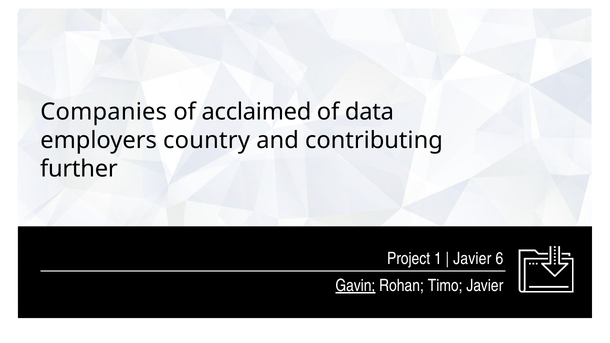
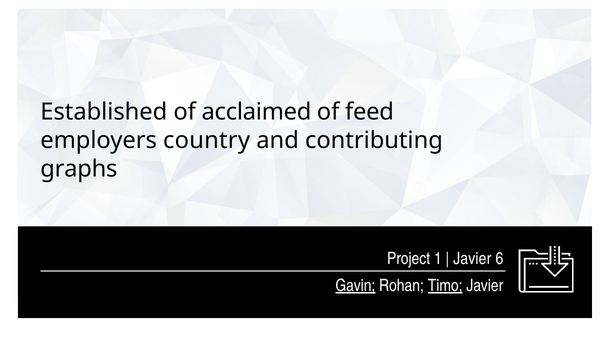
Companies: Companies -> Established
data: data -> feed
further: further -> graphs
Timo underline: none -> present
